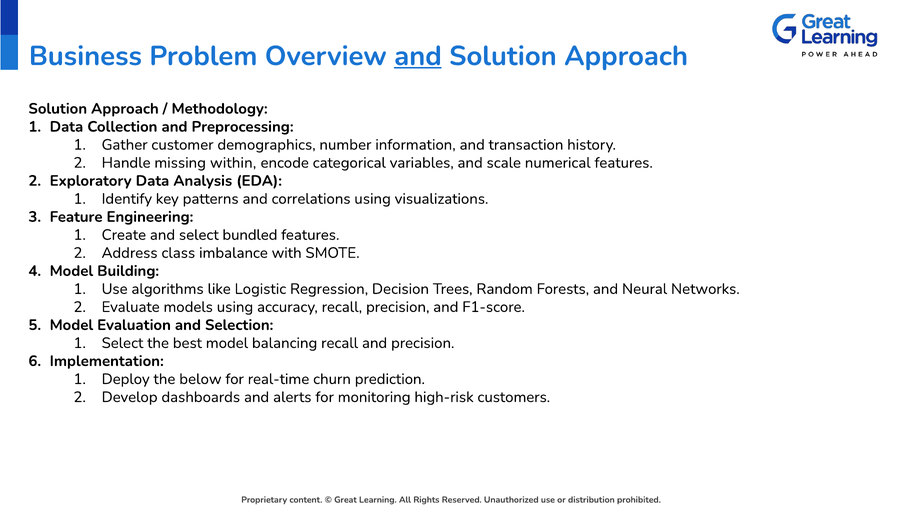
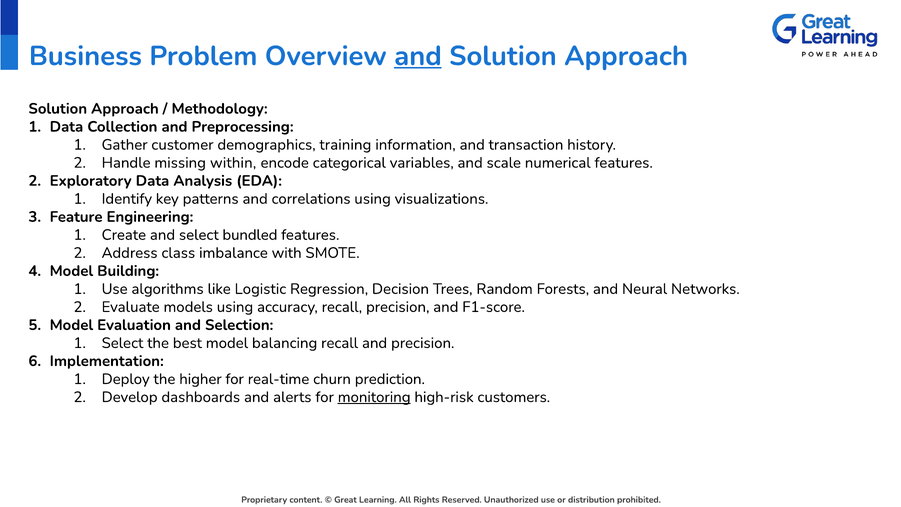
number: number -> training
below: below -> higher
monitoring underline: none -> present
